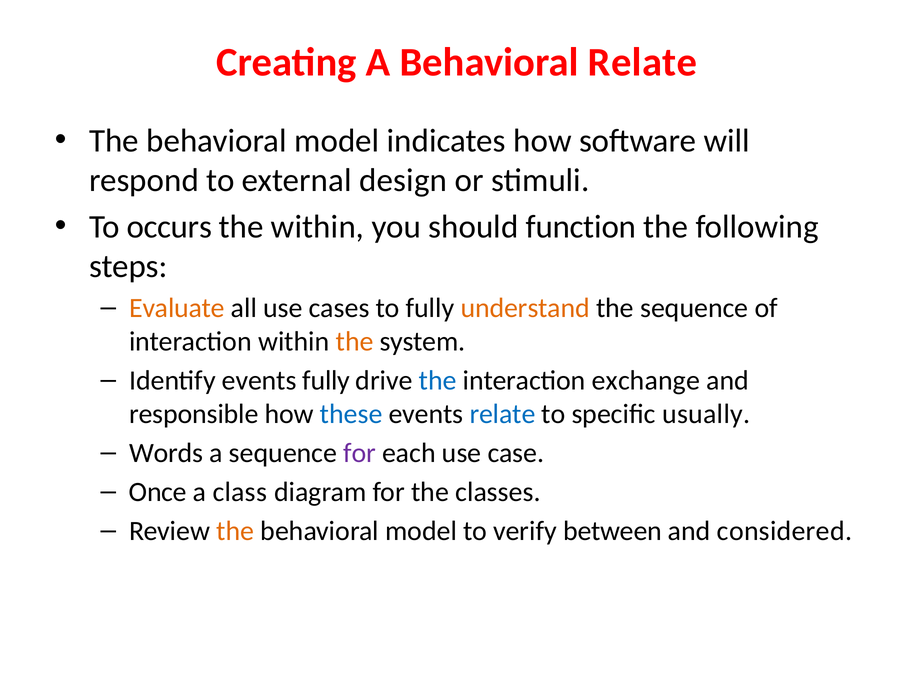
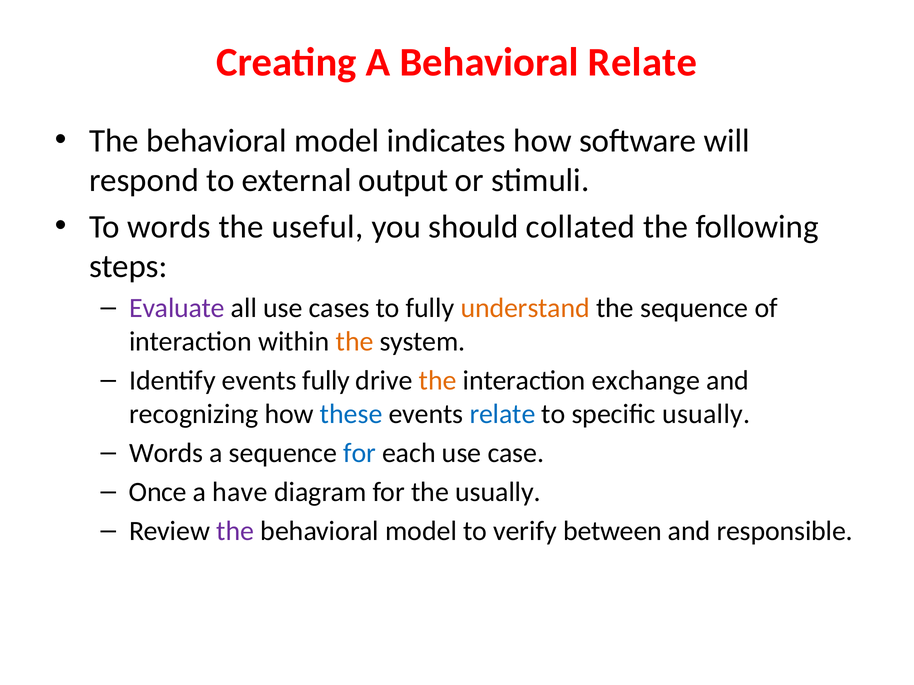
design: design -> output
To occurs: occurs -> words
the within: within -> useful
function: function -> collated
Evaluate colour: orange -> purple
the at (438, 381) colour: blue -> orange
responsible: responsible -> recognizing
for at (360, 453) colour: purple -> blue
class: class -> have
the classes: classes -> usually
the at (235, 532) colour: orange -> purple
considered: considered -> responsible
